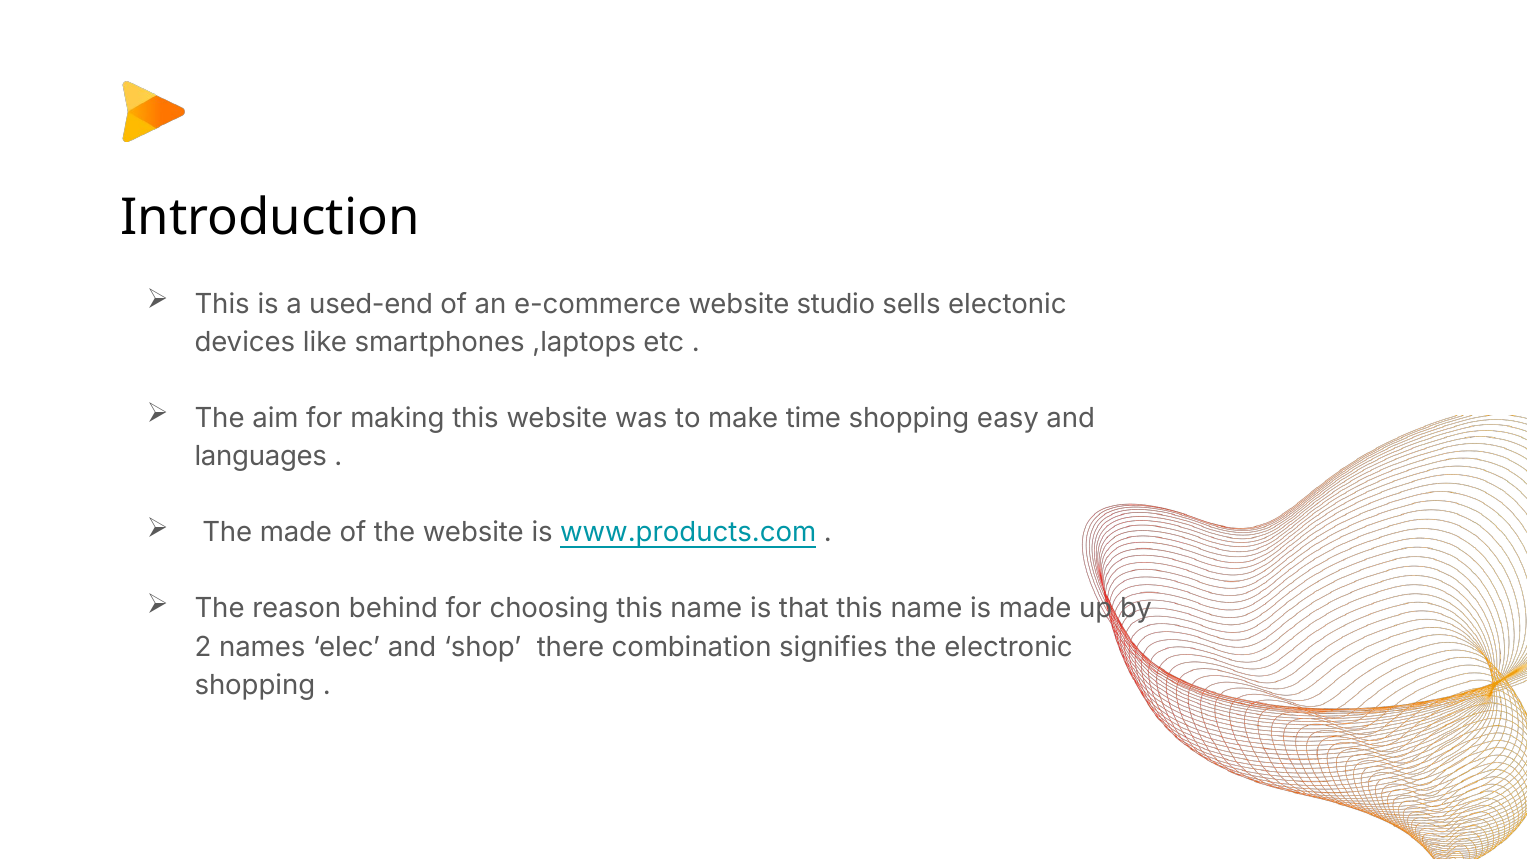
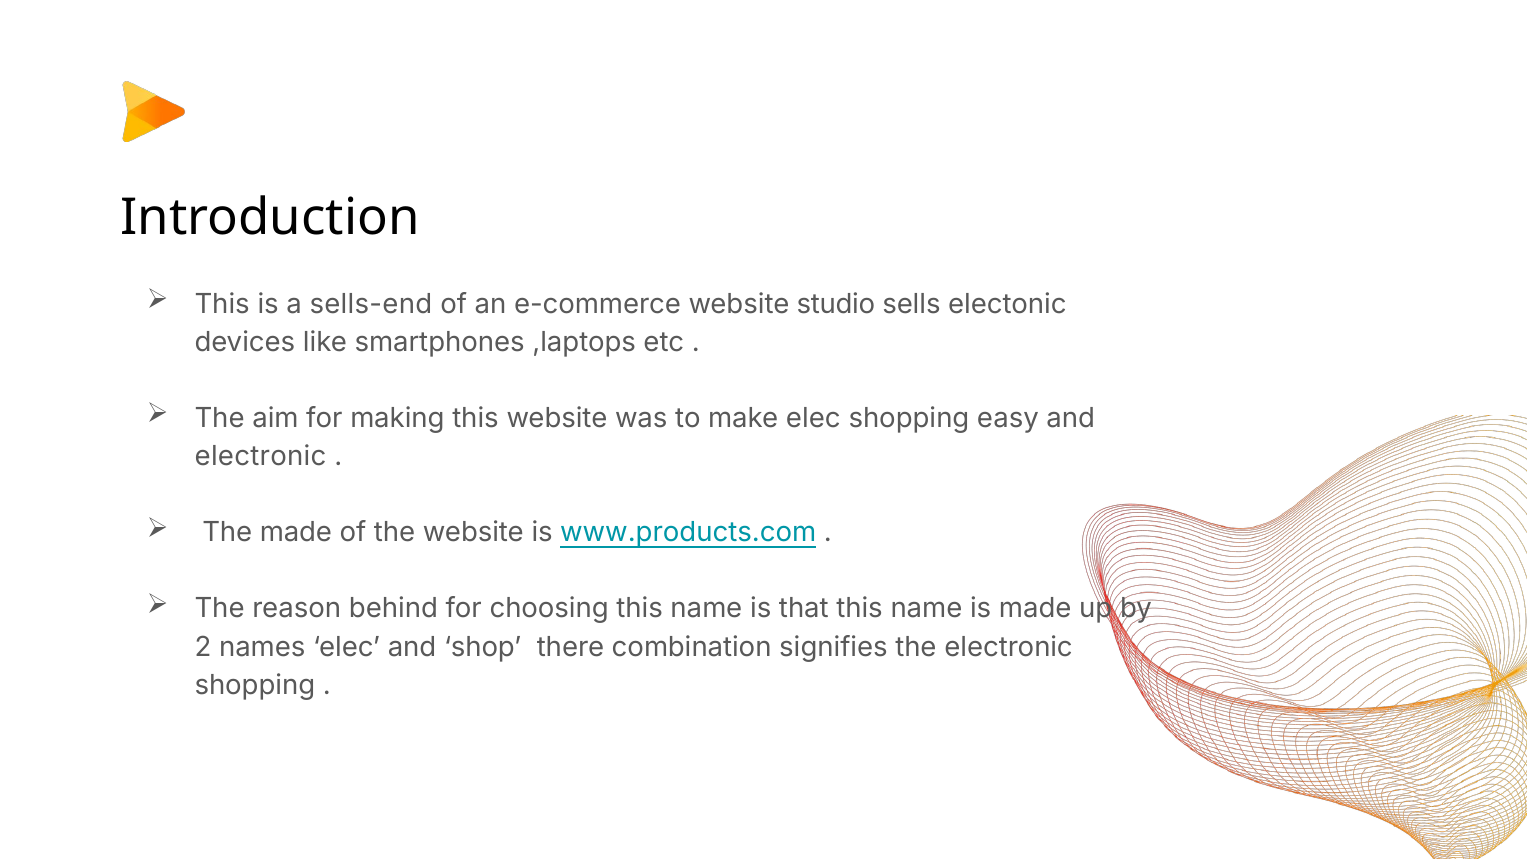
used-end: used-end -> sells-end
make time: time -> elec
languages at (261, 456): languages -> electronic
